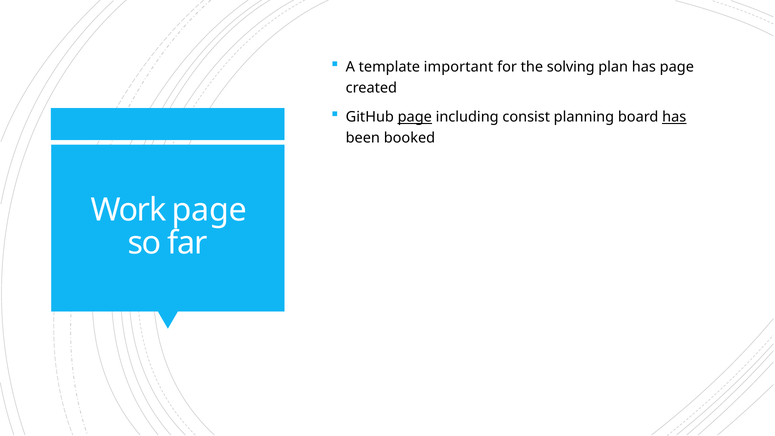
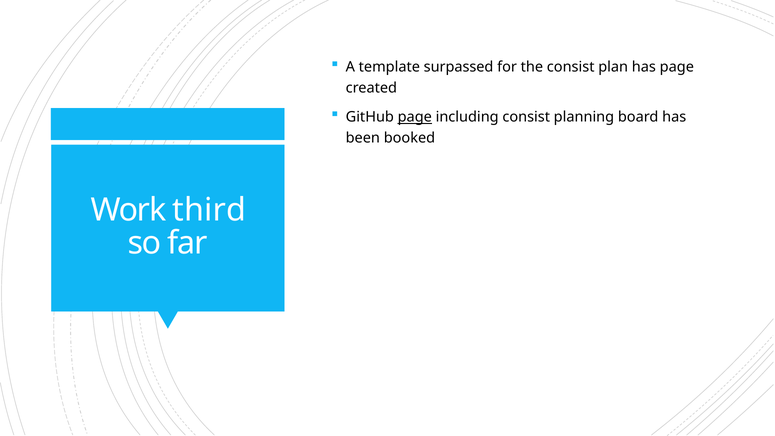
important: important -> surpassed
the solving: solving -> consist
has at (674, 117) underline: present -> none
Work page: page -> third
